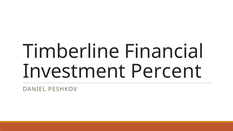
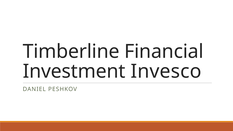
Percent: Percent -> Invesco
